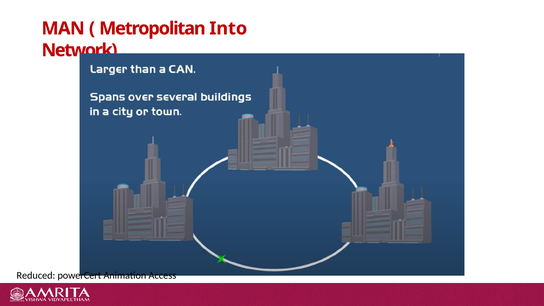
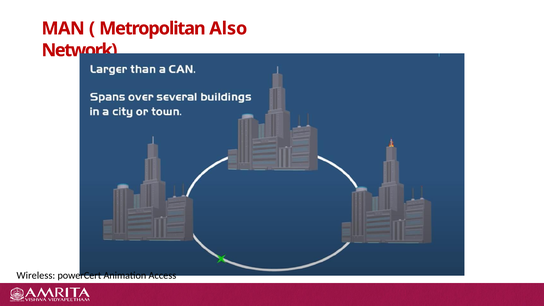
Into: Into -> Also
Reduced: Reduced -> Wireless
